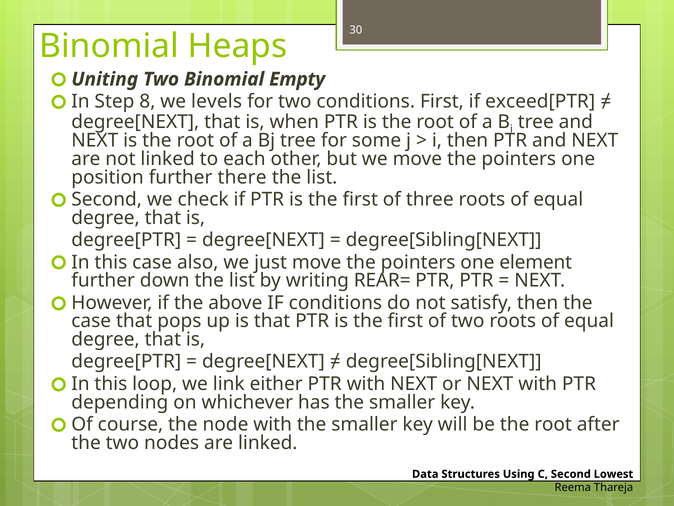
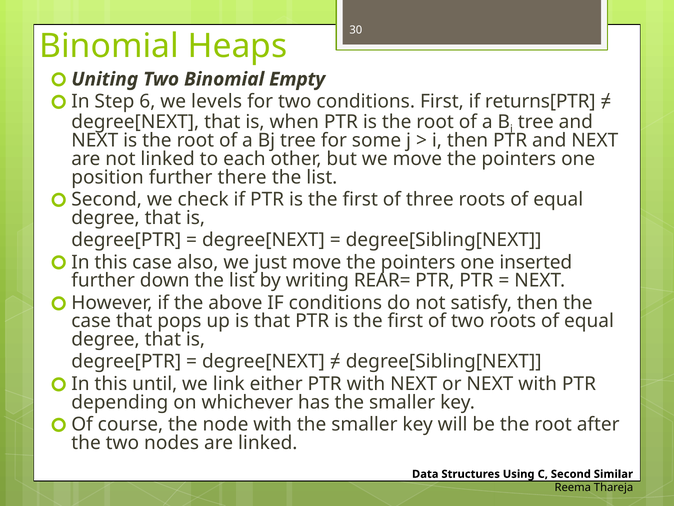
8: 8 -> 6
exceed[PTR: exceed[PTR -> returns[PTR
element: element -> inserted
loop: loop -> until
Lowest: Lowest -> Similar
